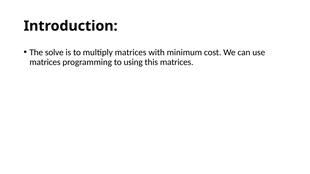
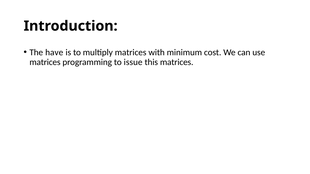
solve: solve -> have
using: using -> issue
